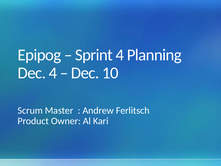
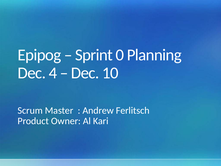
Sprint 4: 4 -> 0
